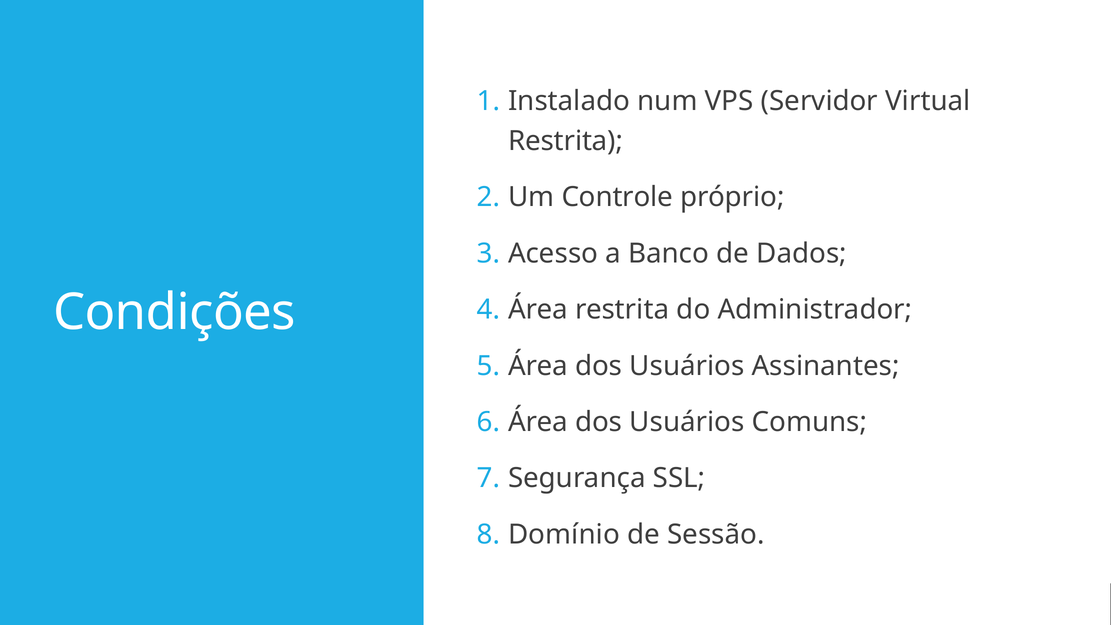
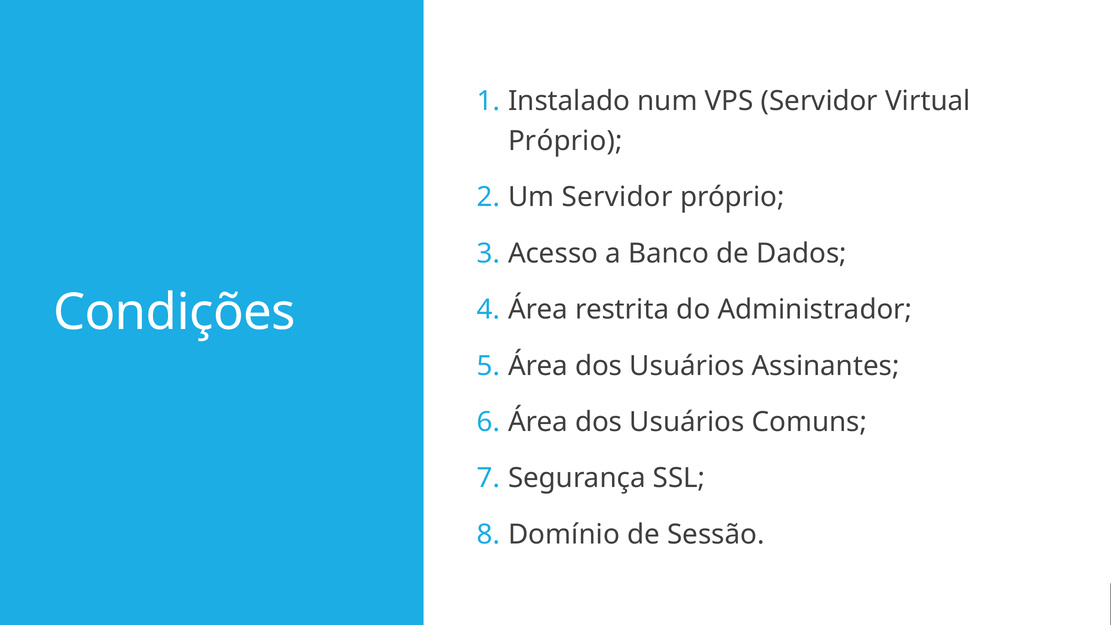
Restrita at (565, 141): Restrita -> Próprio
Um Controle: Controle -> Servidor
